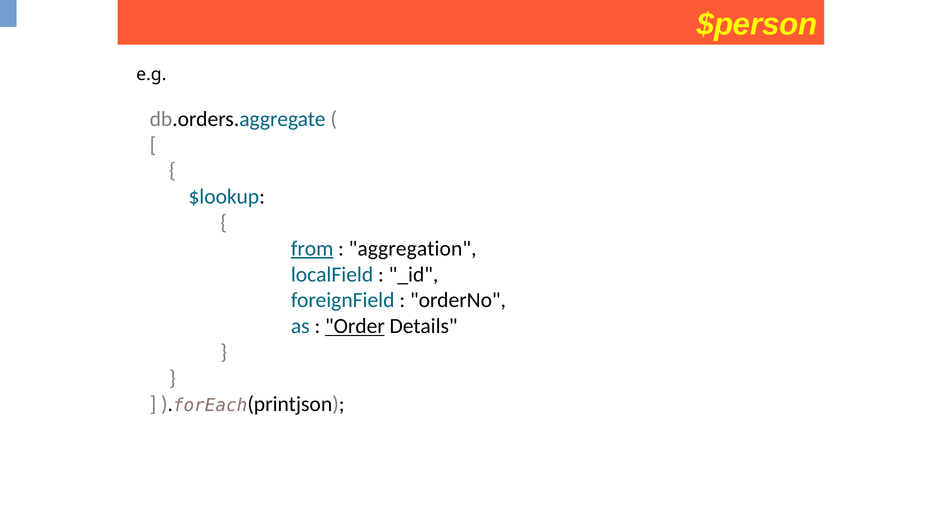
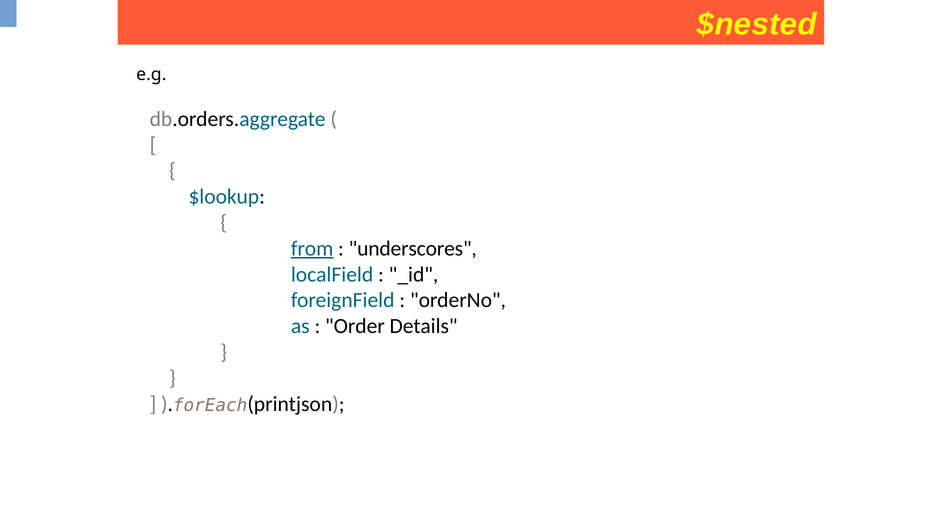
$person: $person -> $nested
aggregation: aggregation -> underscores
Order underline: present -> none
